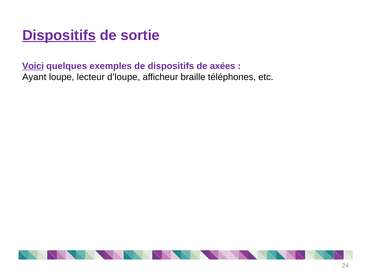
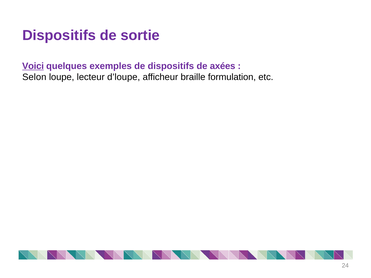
Dispositifs at (59, 35) underline: present -> none
Ayant: Ayant -> Selon
téléphones: téléphones -> formulation
